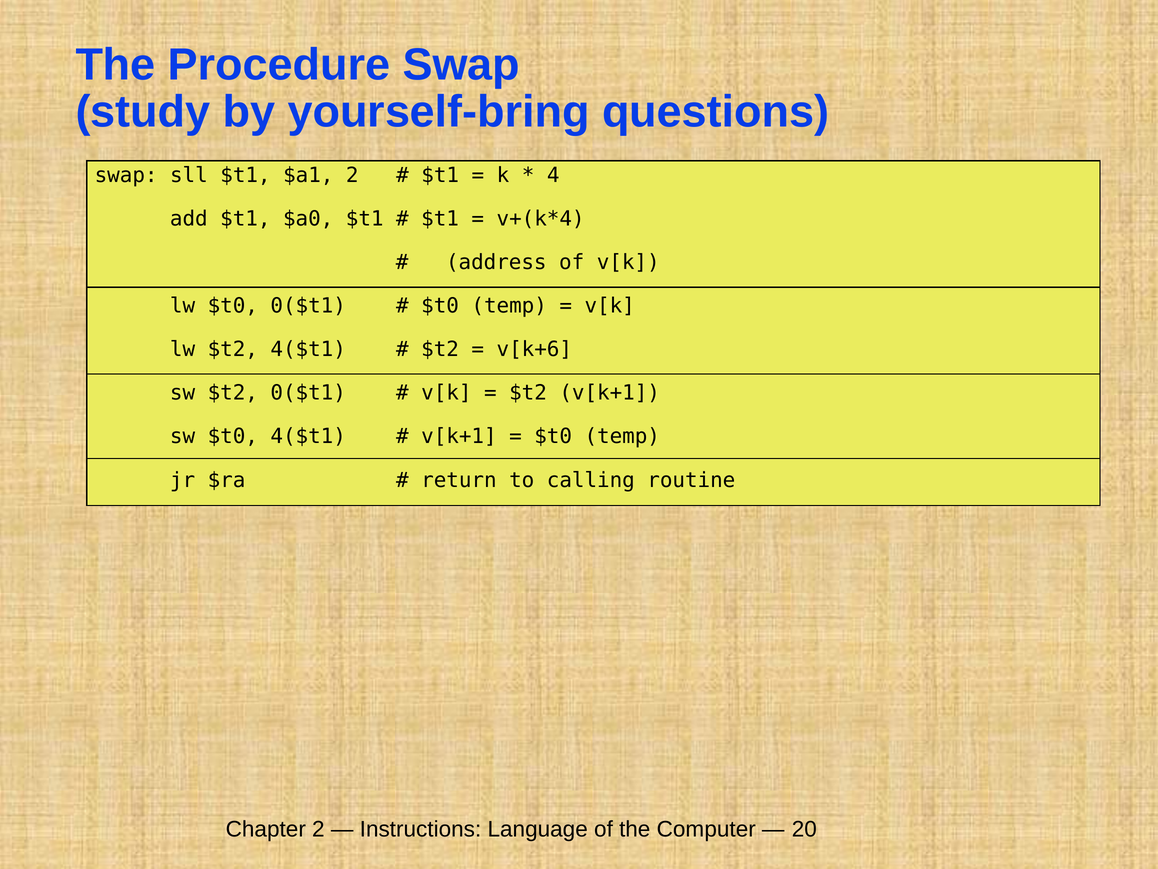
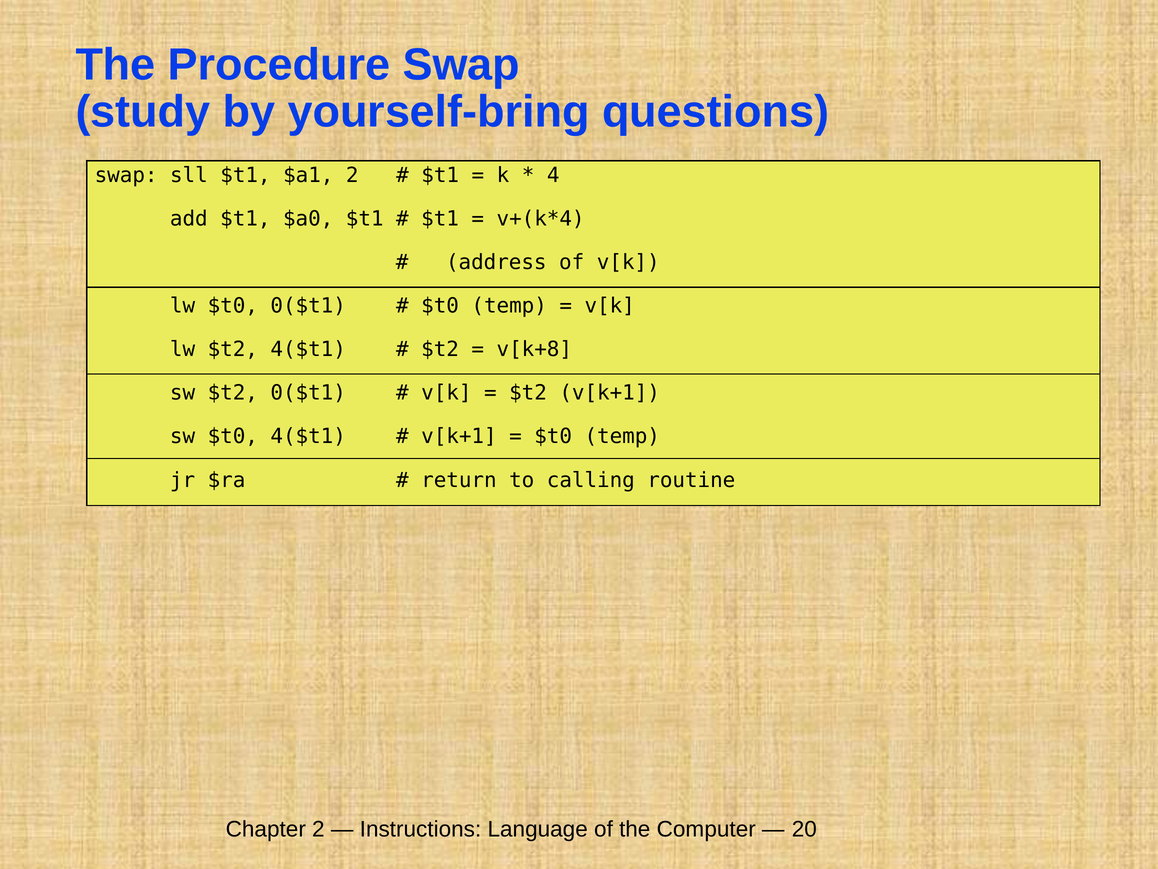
v[k+6: v[k+6 -> v[k+8
